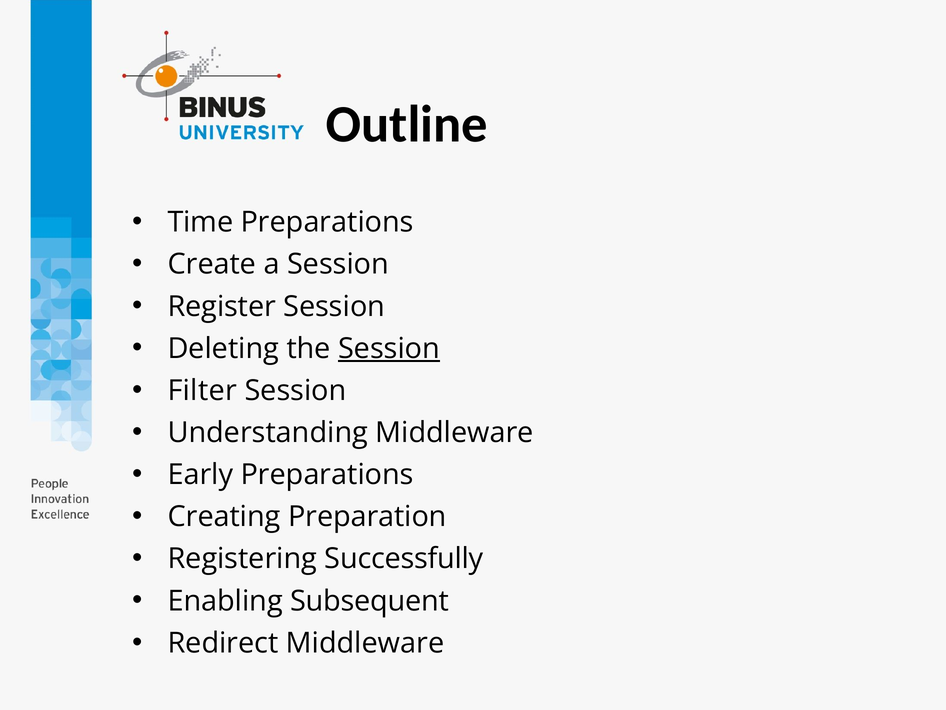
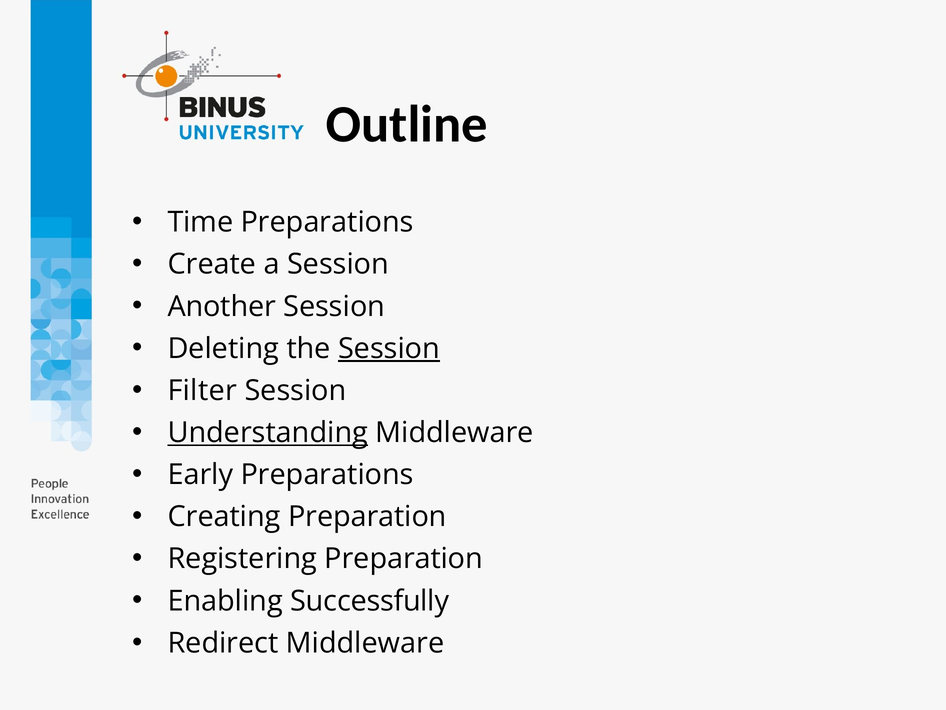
Register: Register -> Another
Understanding underline: none -> present
Registering Successfully: Successfully -> Preparation
Subsequent: Subsequent -> Successfully
